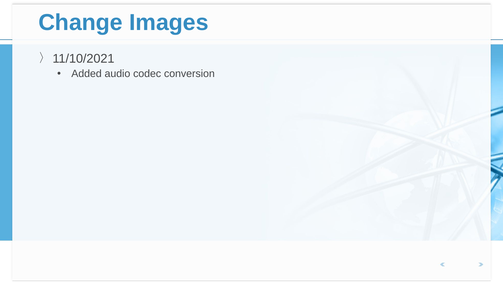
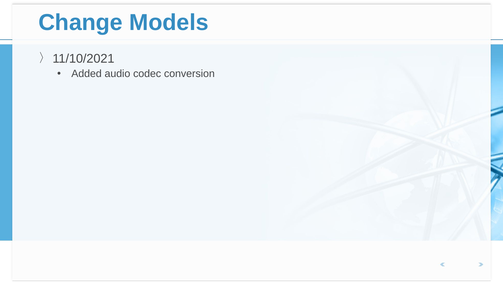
Images: Images -> Models
